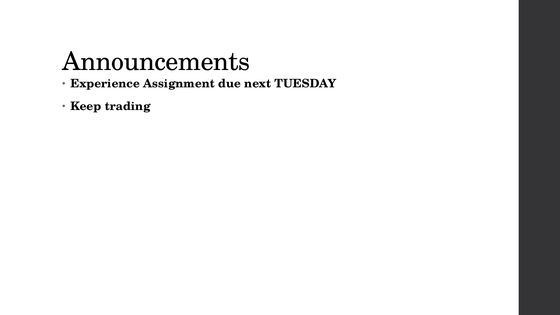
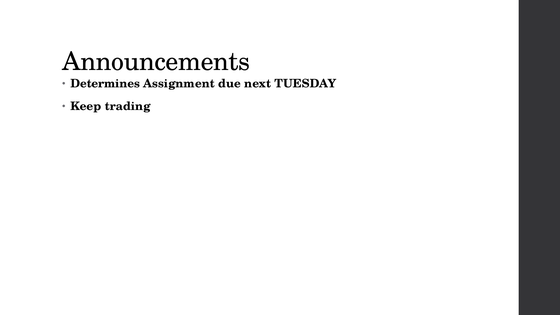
Experience: Experience -> Determines
